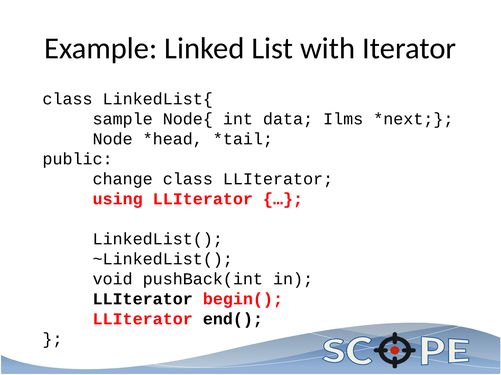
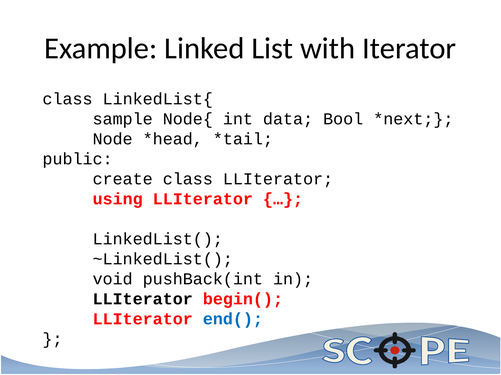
Ilms: Ilms -> Bool
change: change -> create
end( colour: black -> blue
